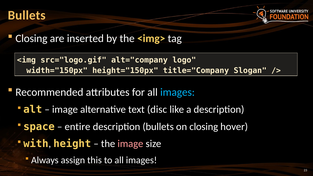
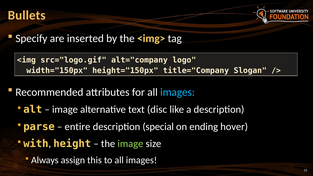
Closing at (31, 39): Closing -> Specify
space: space -> parse
description bullets: bullets -> special
on closing: closing -> ending
image at (130, 144) colour: pink -> light green
